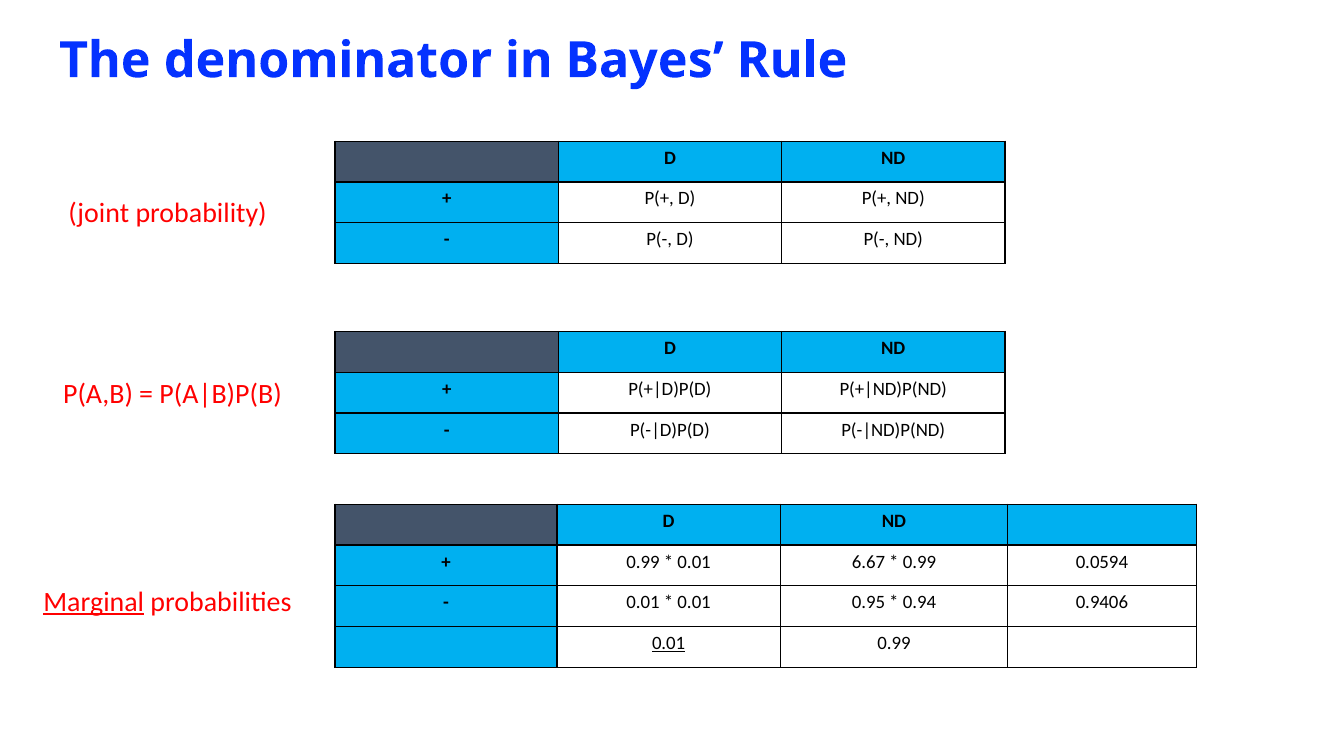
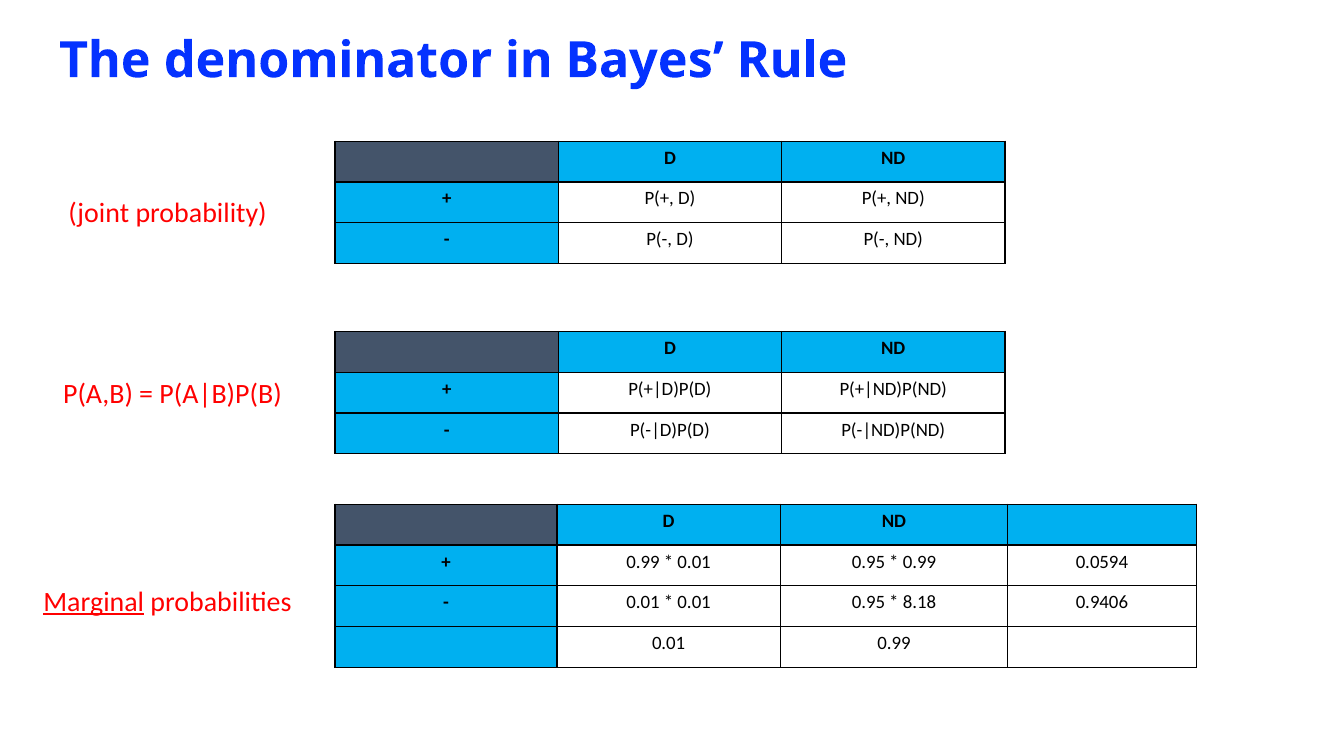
6.67 at (868, 562): 6.67 -> 0.95
0.94: 0.94 -> 8.18
0.01 at (669, 643) underline: present -> none
